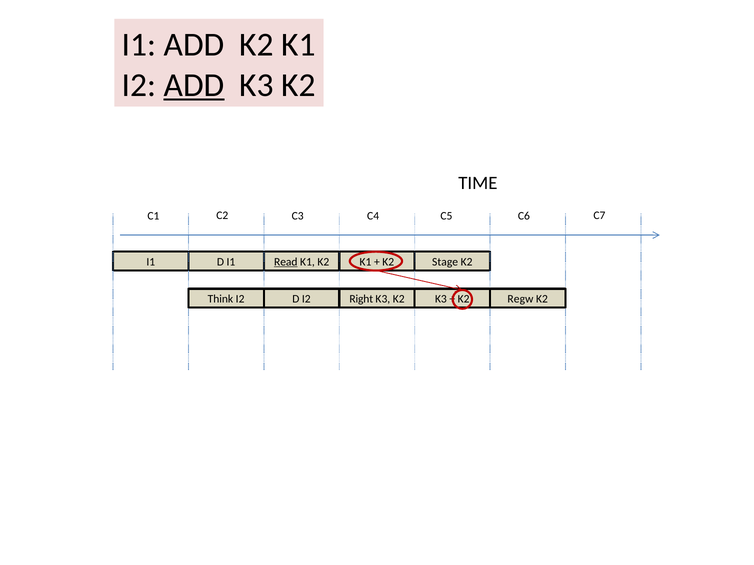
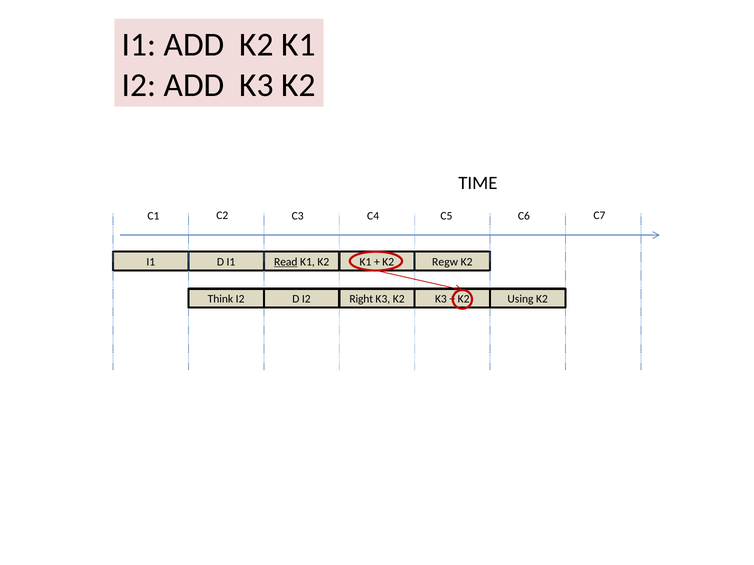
ADD at (194, 85) underline: present -> none
Stage: Stage -> Regw
Regw: Regw -> Using
